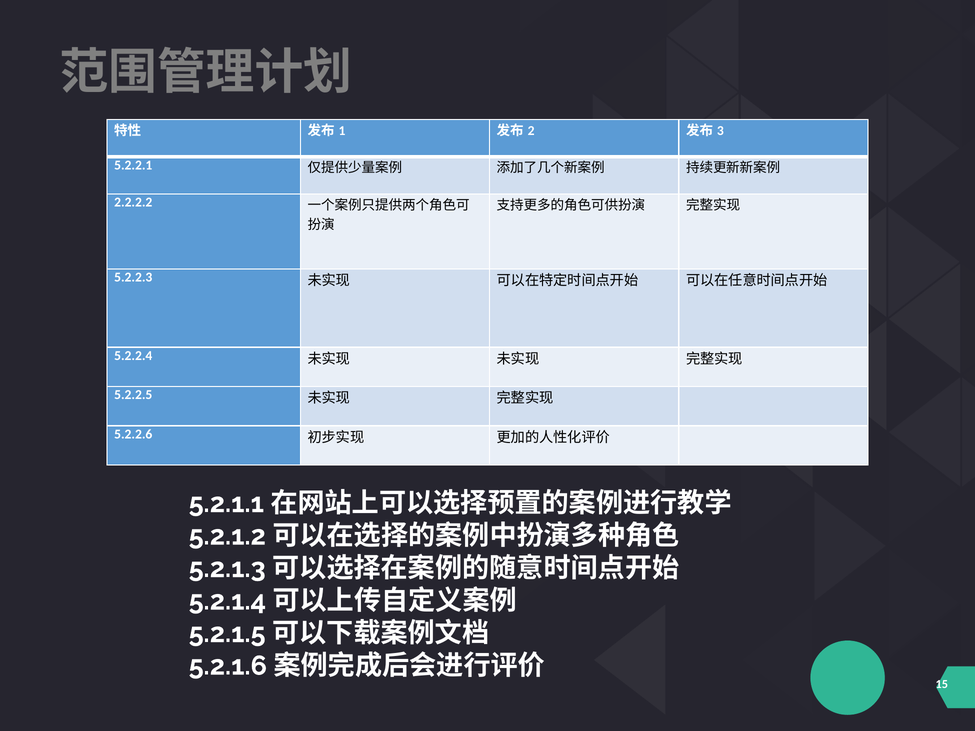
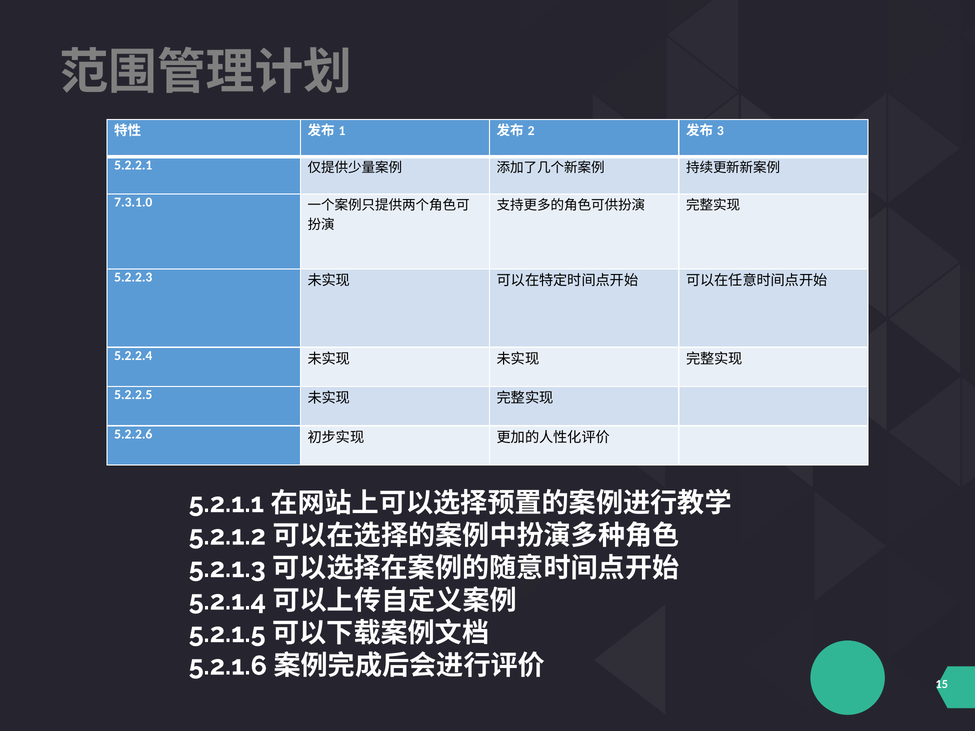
2.2.2.2: 2.2.2.2 -> 7.3.1.0
